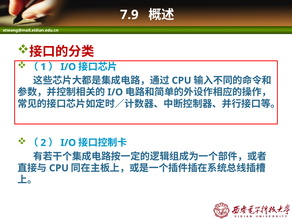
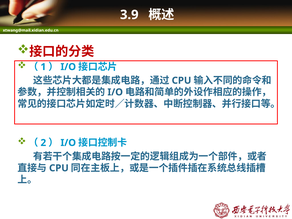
7.9: 7.9 -> 3.9
